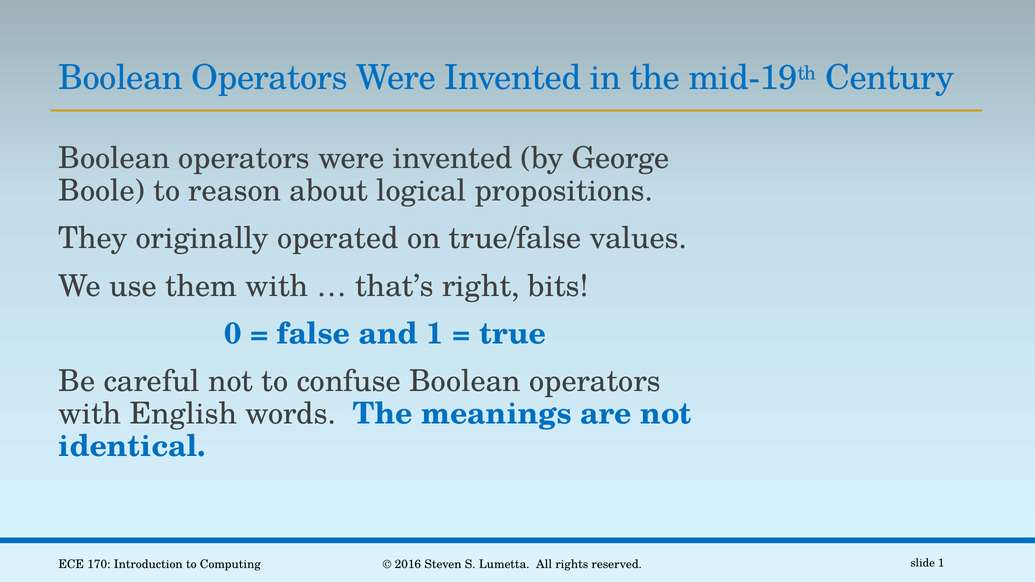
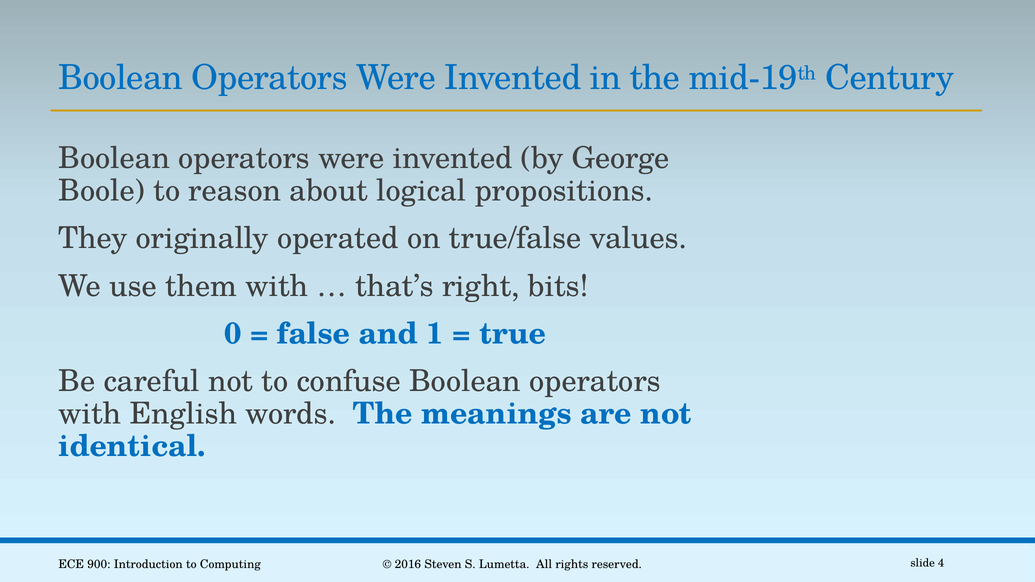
170: 170 -> 900
slide 1: 1 -> 4
